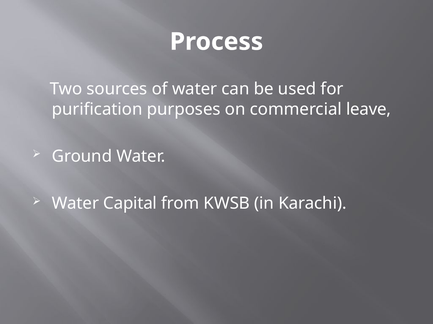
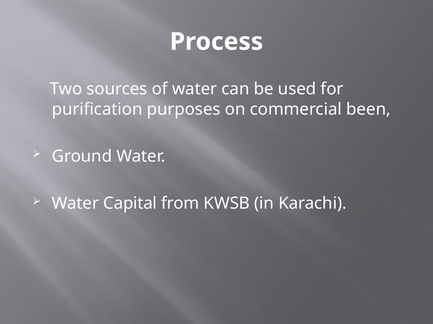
leave: leave -> been
